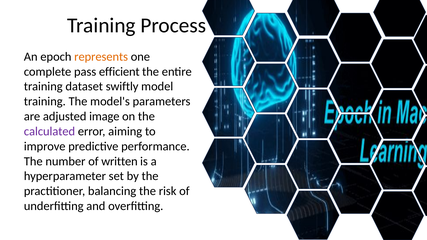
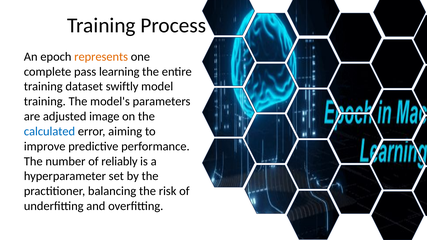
efficient: efficient -> learning
calculated colour: purple -> blue
written: written -> reliably
